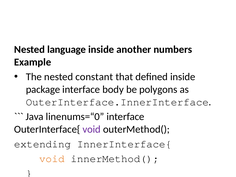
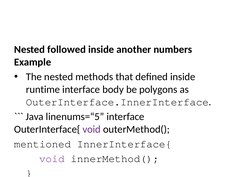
language: language -> followed
constant: constant -> methods
package: package -> runtime
linenums=“0: linenums=“0 -> linenums=“5
extending: extending -> mentioned
void at (52, 159) colour: orange -> purple
